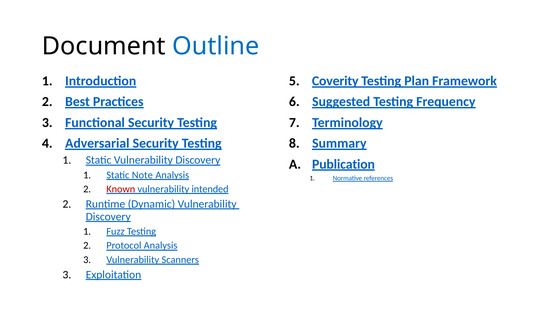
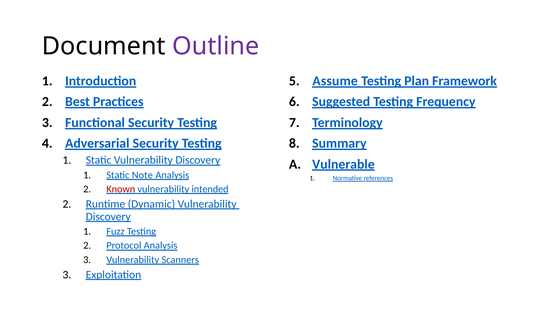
Outline colour: blue -> purple
Coverity: Coverity -> Assume
Publication: Publication -> Vulnerable
